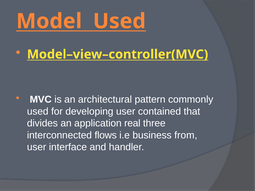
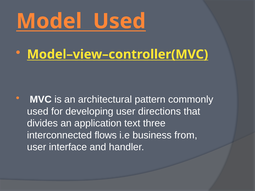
contained: contained -> directions
real: real -> text
